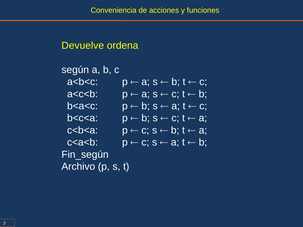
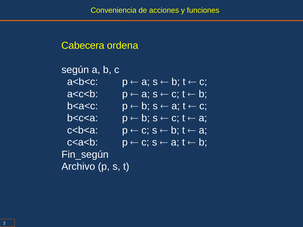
Devuelve: Devuelve -> Cabecera
